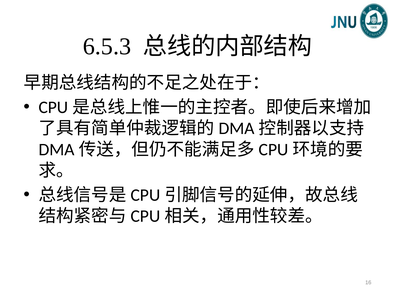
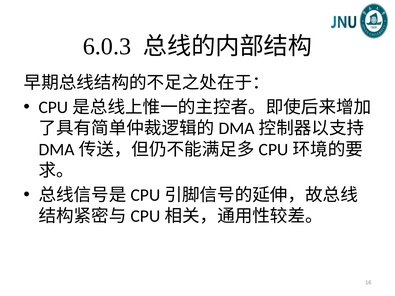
6.5.3: 6.5.3 -> 6.0.3
